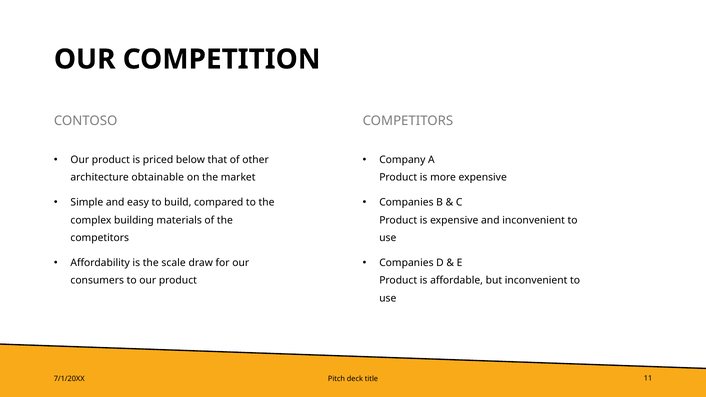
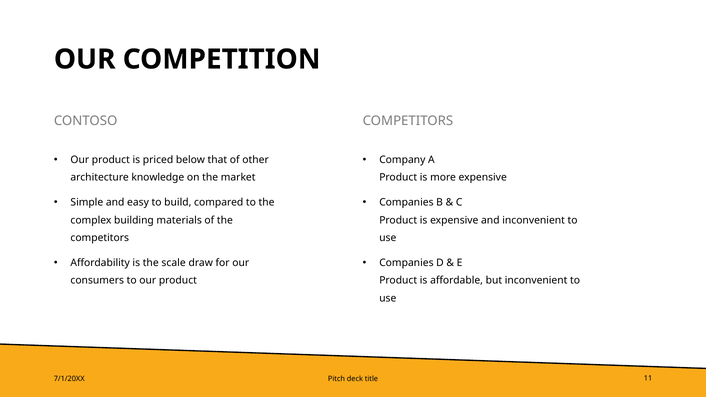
obtainable: obtainable -> knowledge
